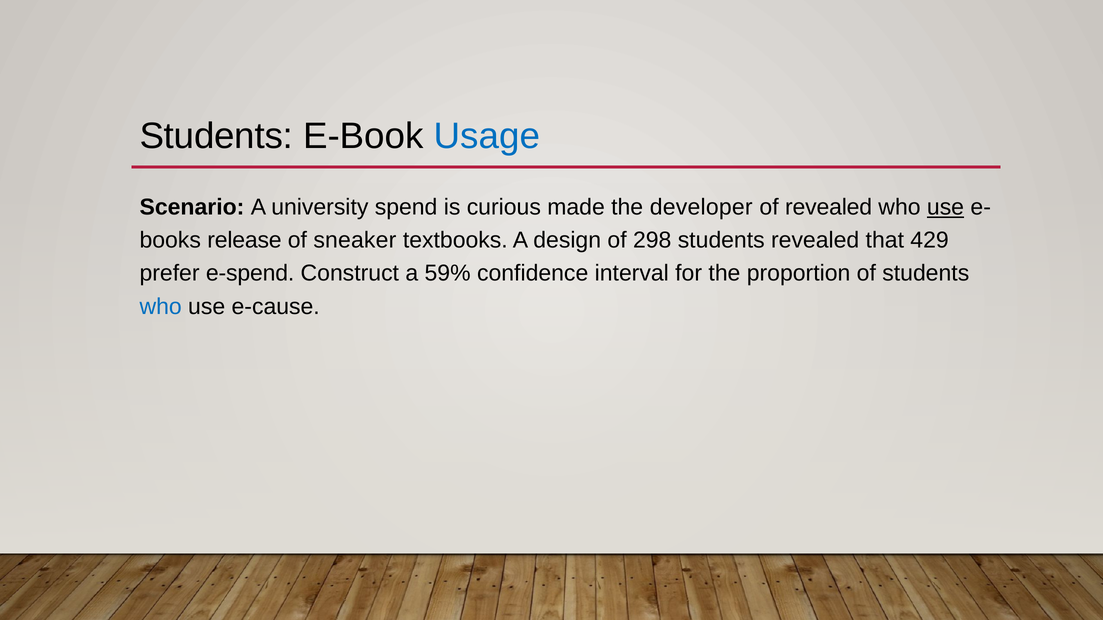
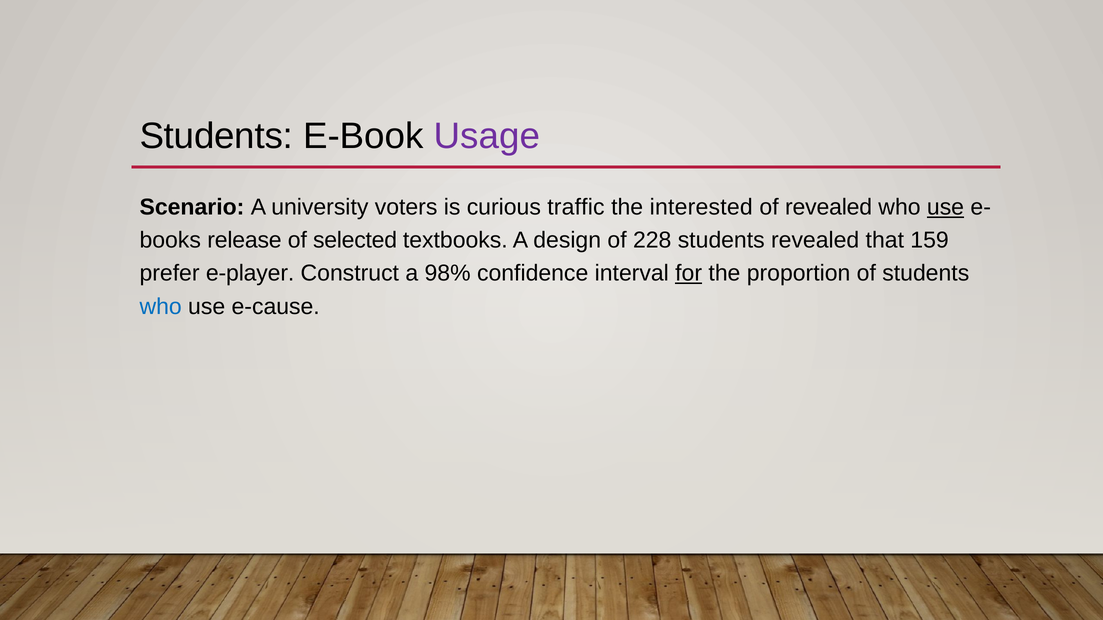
Usage colour: blue -> purple
spend: spend -> voters
made: made -> traffic
developer: developer -> interested
sneaker: sneaker -> selected
298: 298 -> 228
429: 429 -> 159
e-spend: e-spend -> e-player
59%: 59% -> 98%
for underline: none -> present
